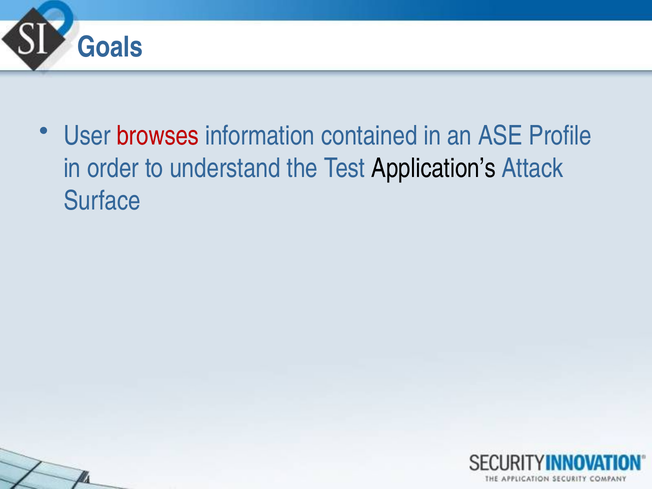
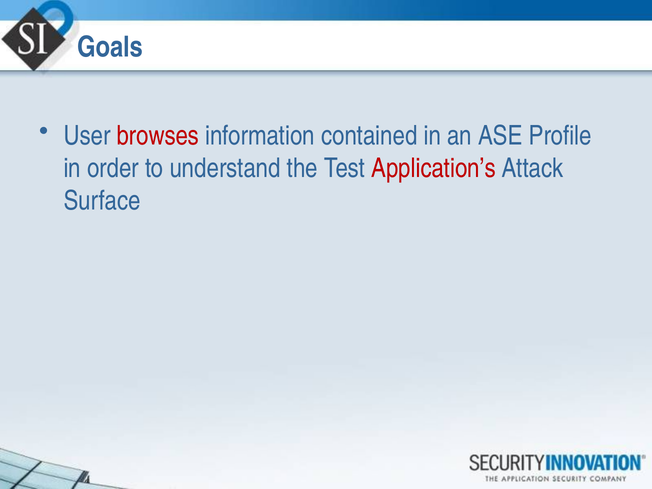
Application’s colour: black -> red
